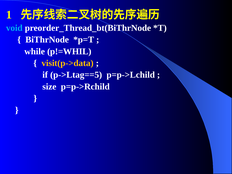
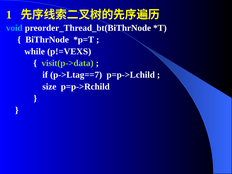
p!=WHIL: p!=WHIL -> p!=VEXS
visit(p->data colour: yellow -> light green
p->Ltag==5: p->Ltag==5 -> p->Ltag==7
